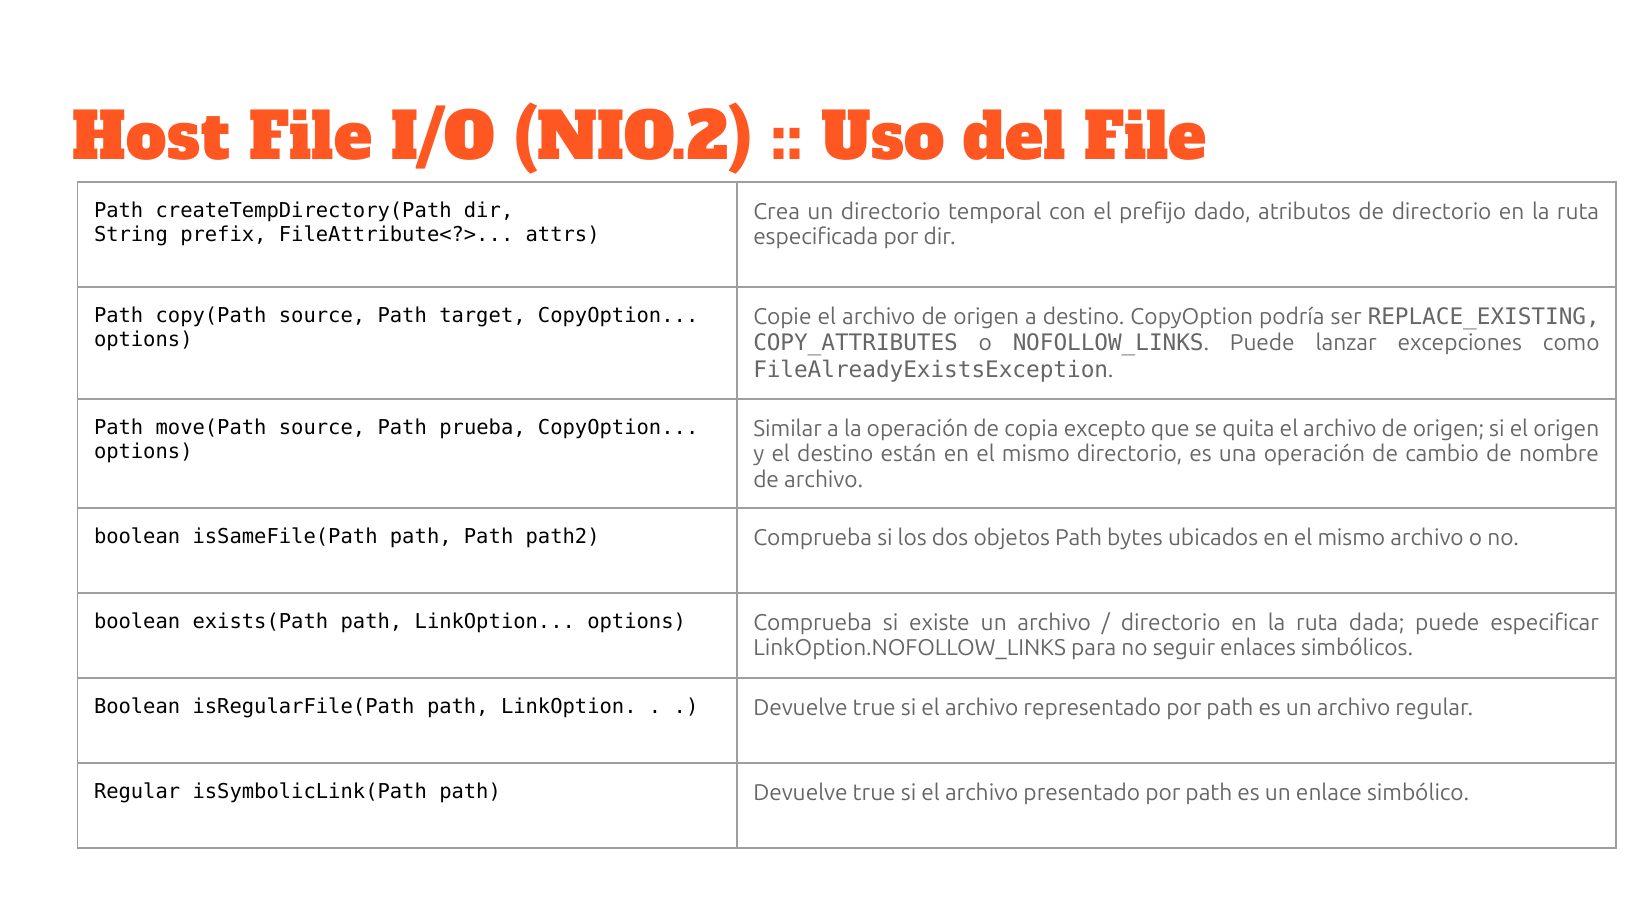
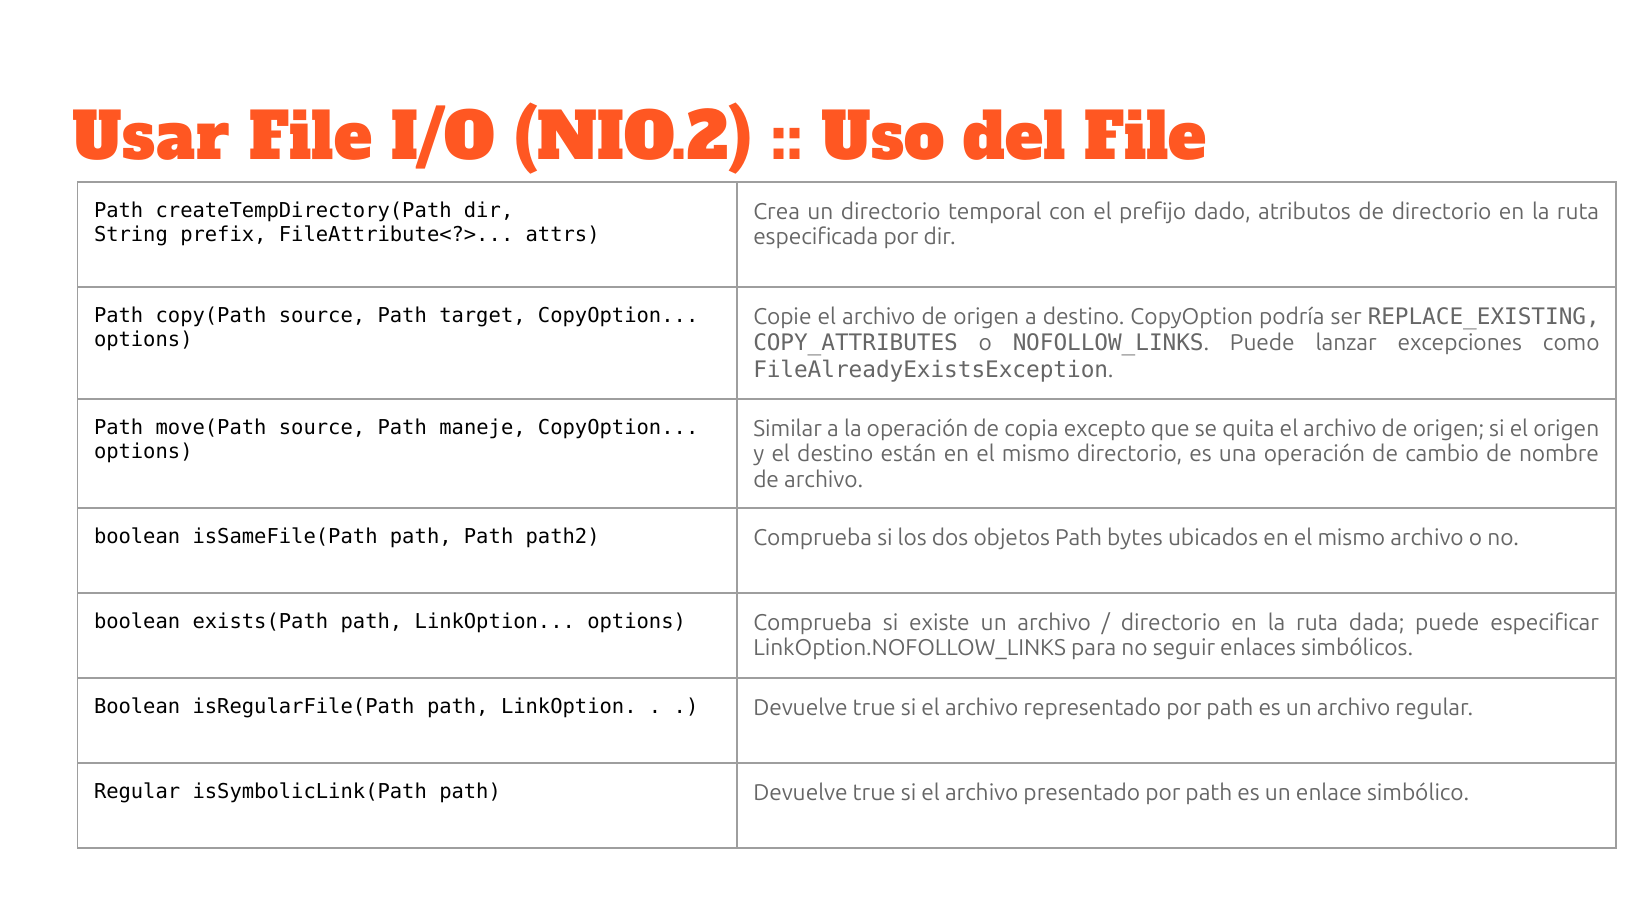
Host: Host -> Usar
prueba: prueba -> maneje
